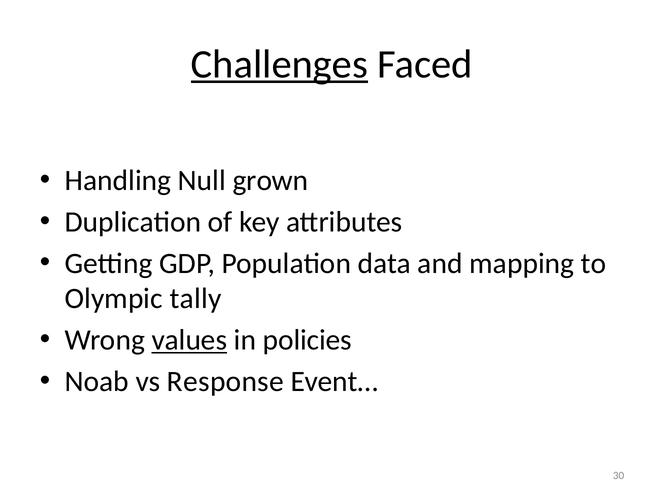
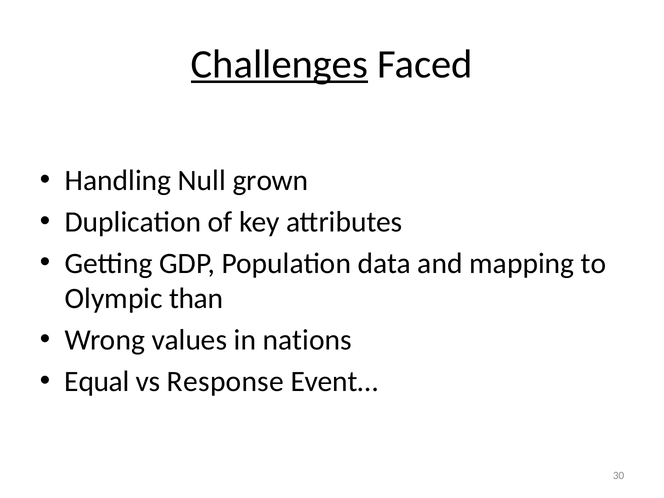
tally: tally -> than
values underline: present -> none
policies: policies -> nations
Noab: Noab -> Equal
